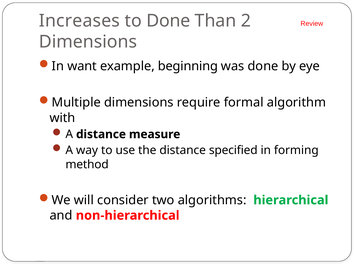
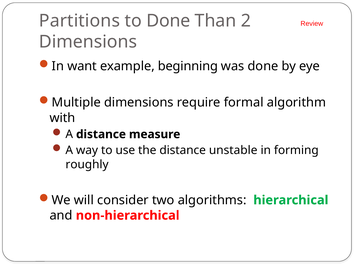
Increases: Increases -> Partitions
specified: specified -> unstable
method: method -> roughly
